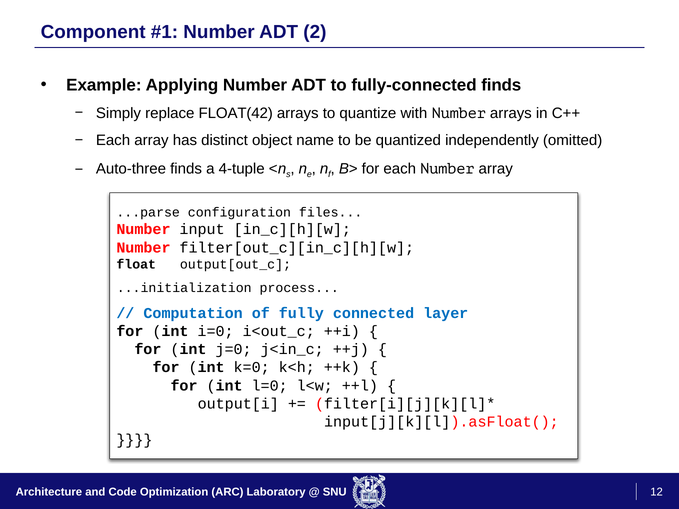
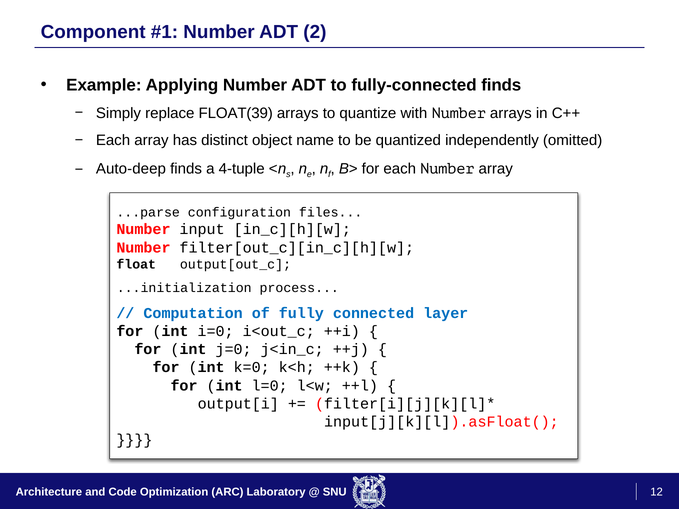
FLOAT(42: FLOAT(42 -> FLOAT(39
Auto-three: Auto-three -> Auto-deep
